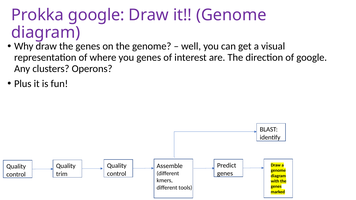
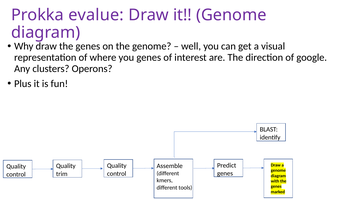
Prokka google: google -> evalue
